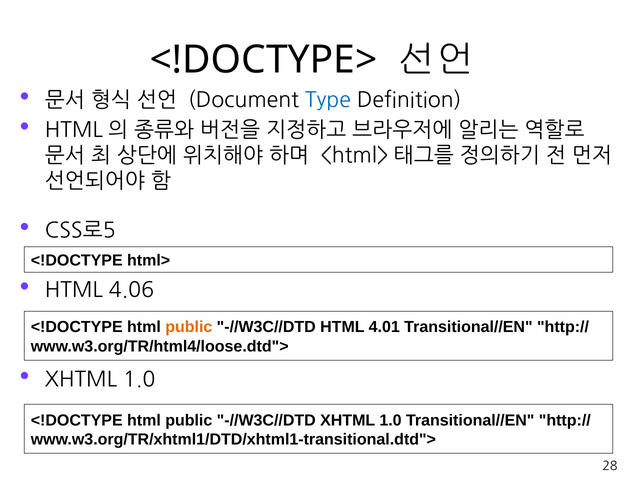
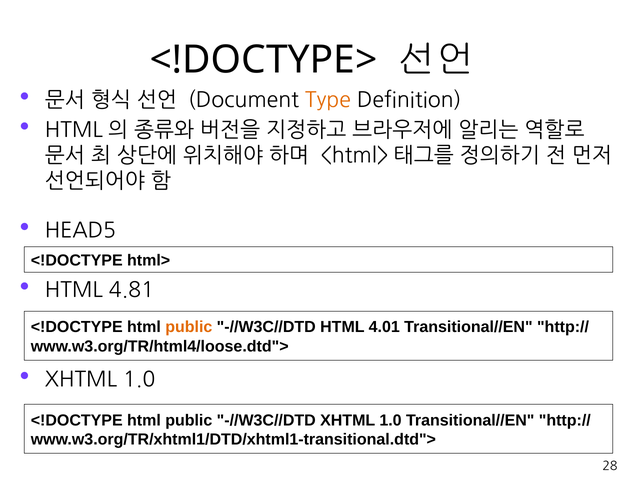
Type colour: blue -> orange
CSS로5: CSS로5 -> HEAD5
4.06: 4.06 -> 4.81
